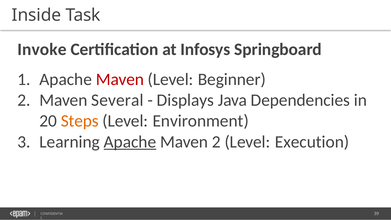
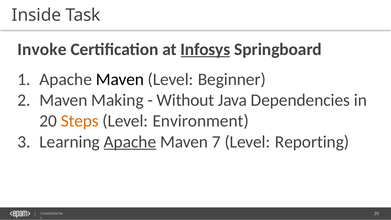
Infosys underline: none -> present
Maven at (120, 79) colour: red -> black
Several: Several -> Making
Displays: Displays -> Without
Maven 2: 2 -> 7
Execution: Execution -> Reporting
